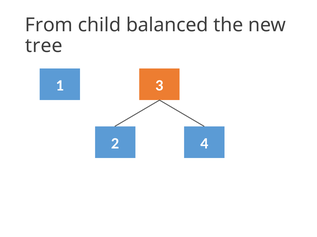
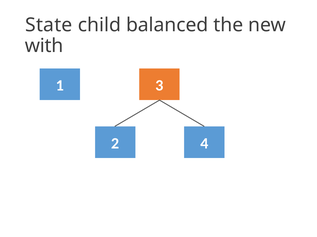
From: From -> State
tree: tree -> with
